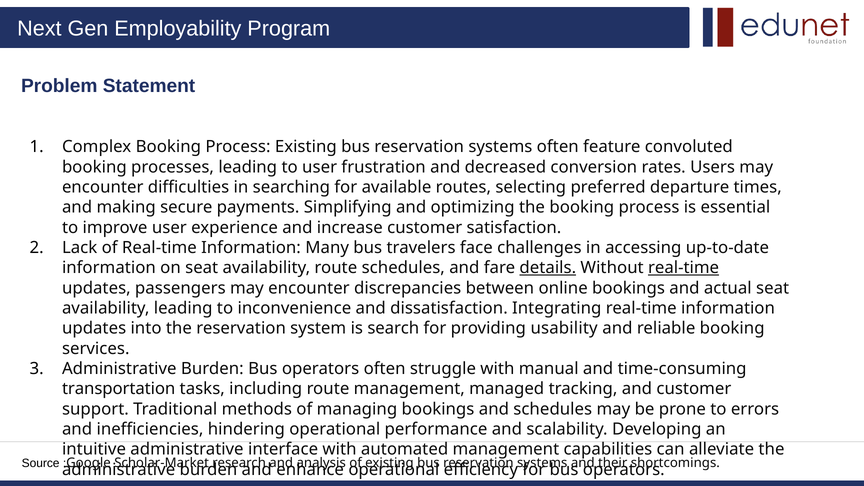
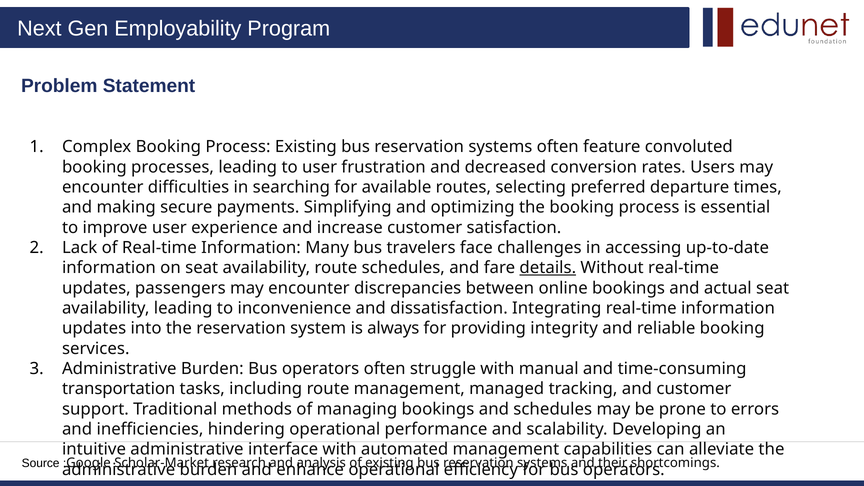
real-time at (684, 268) underline: present -> none
search: search -> always
usability: usability -> integrity
